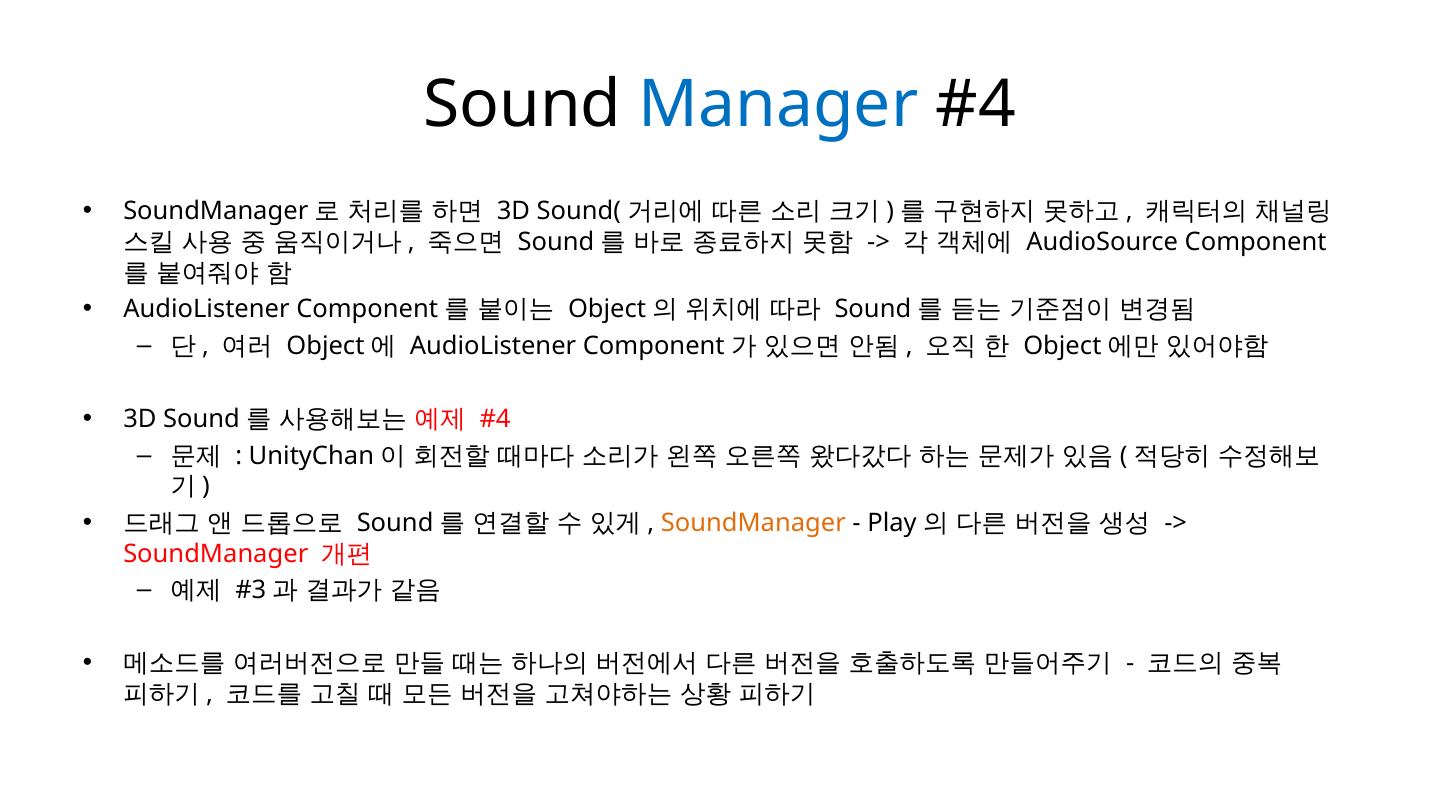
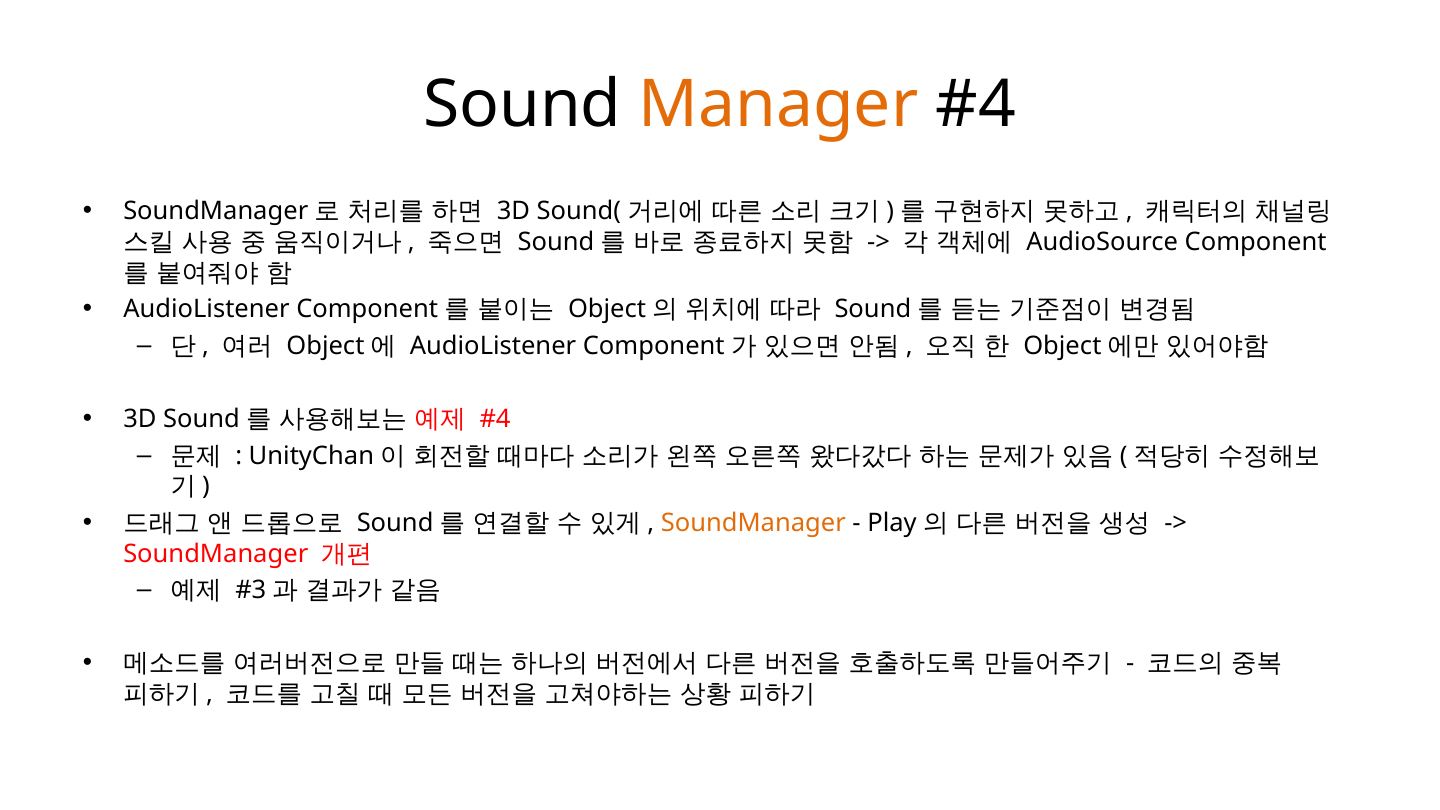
Manager colour: blue -> orange
